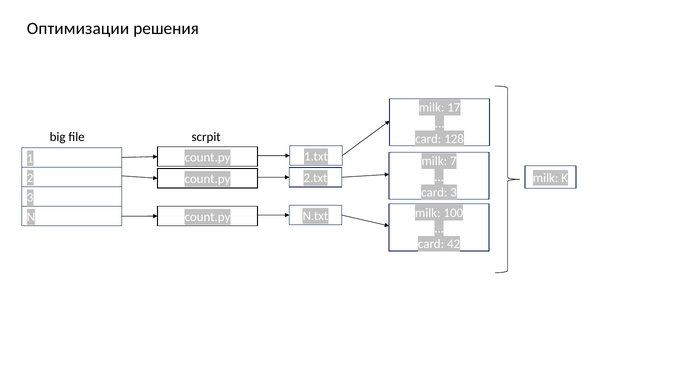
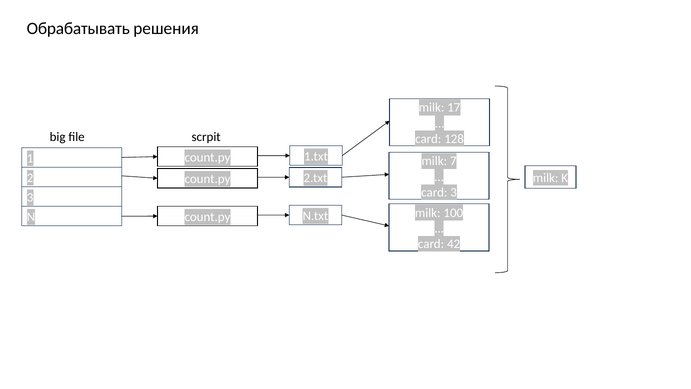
Оптимизации: Оптимизации -> Обрабатывать
